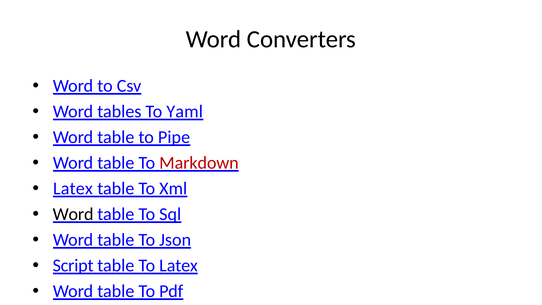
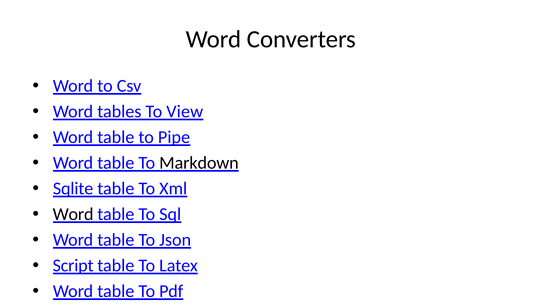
tables To Yaml: Yaml -> View
Markdown colour: red -> black
Latex at (73, 189): Latex -> Sqlite
